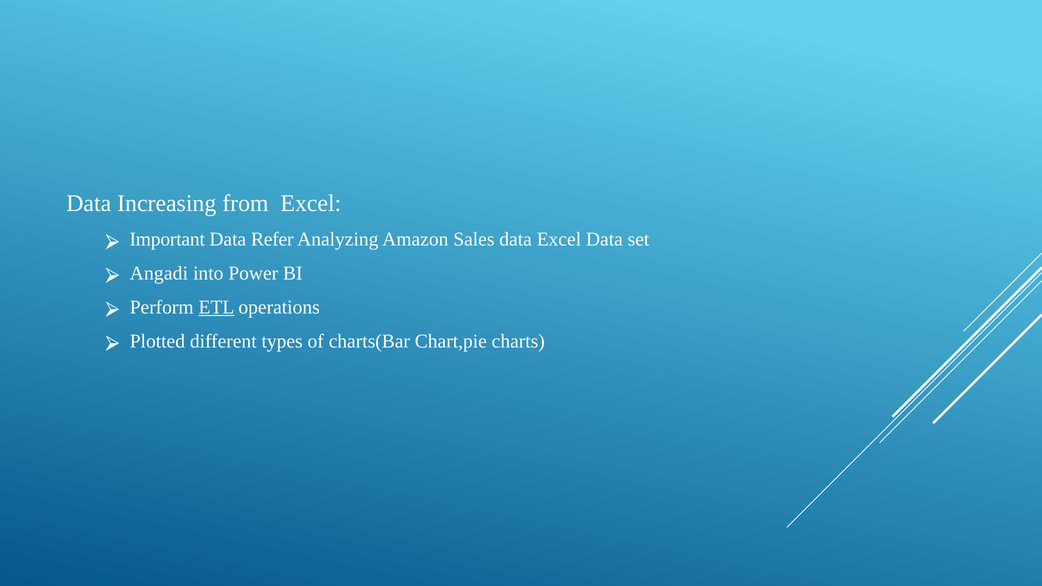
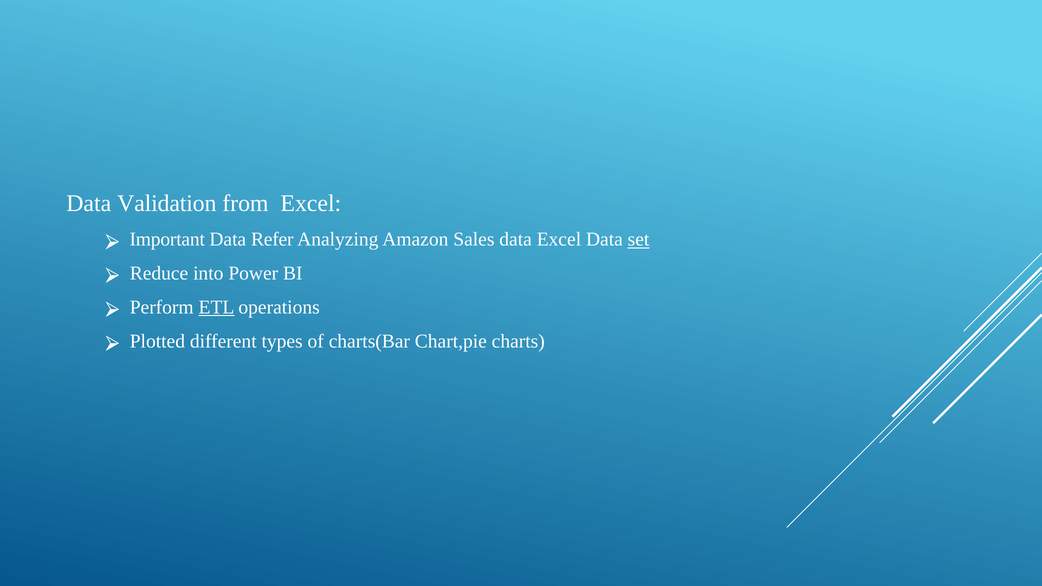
Increasing: Increasing -> Validation
set underline: none -> present
Angadi: Angadi -> Reduce
